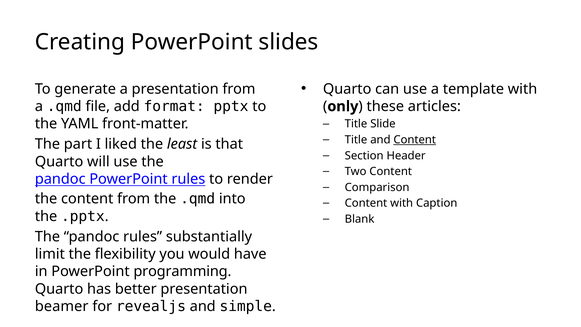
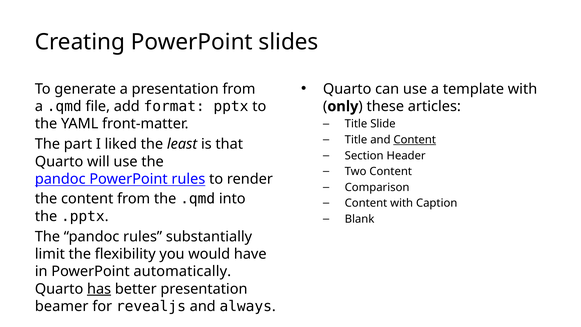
programming: programming -> automatically
has underline: none -> present
simple: simple -> always
